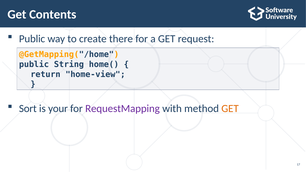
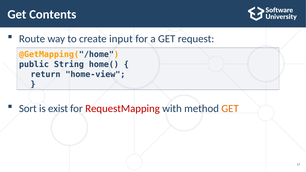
Public at (32, 39): Public -> Route
there: there -> input
your: your -> exist
RequestMapping colour: purple -> red
